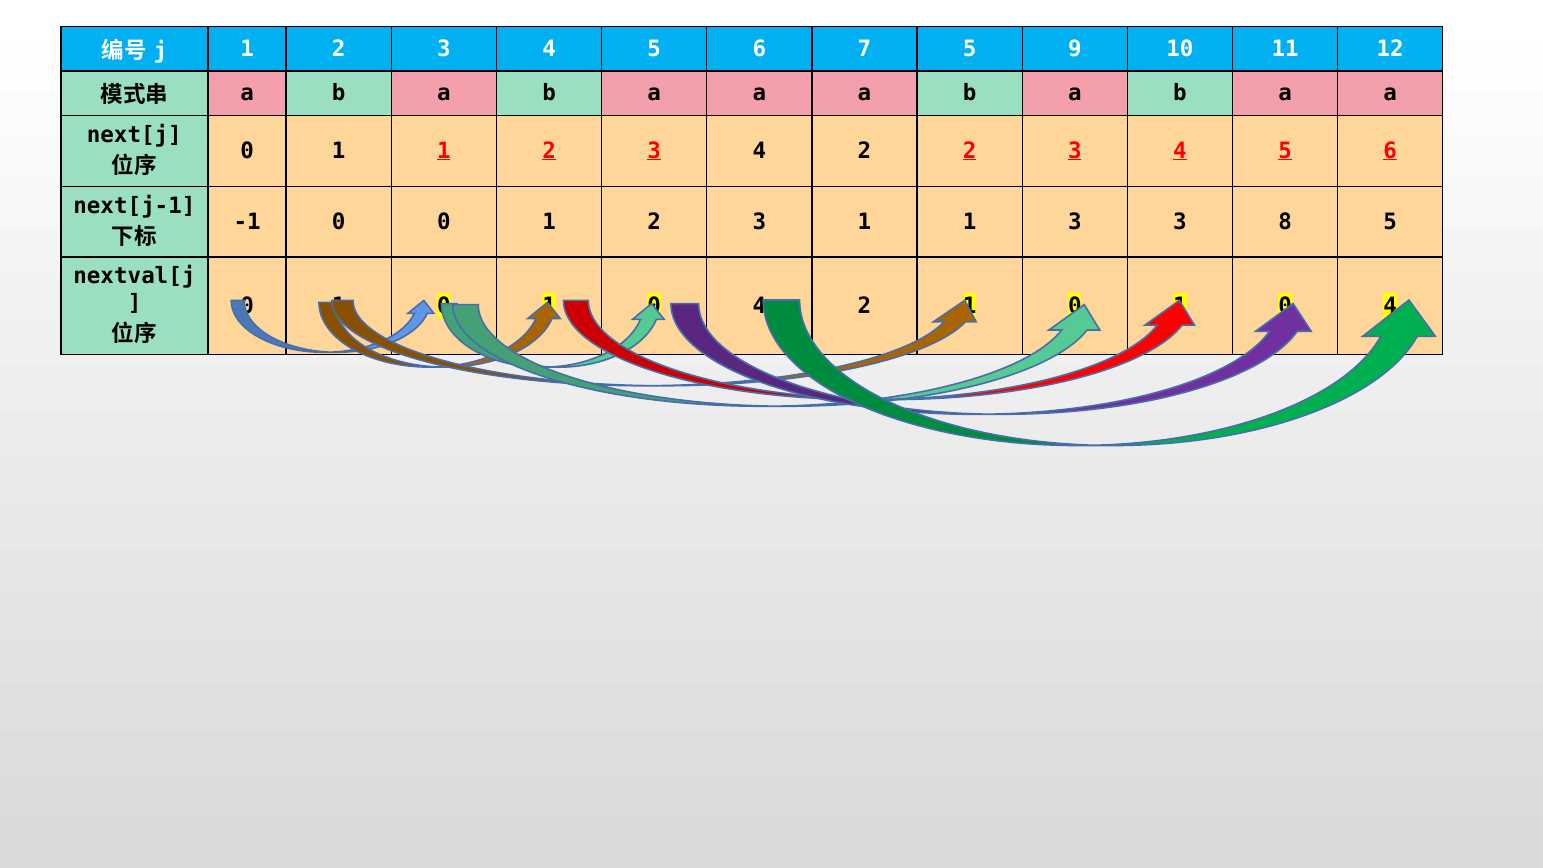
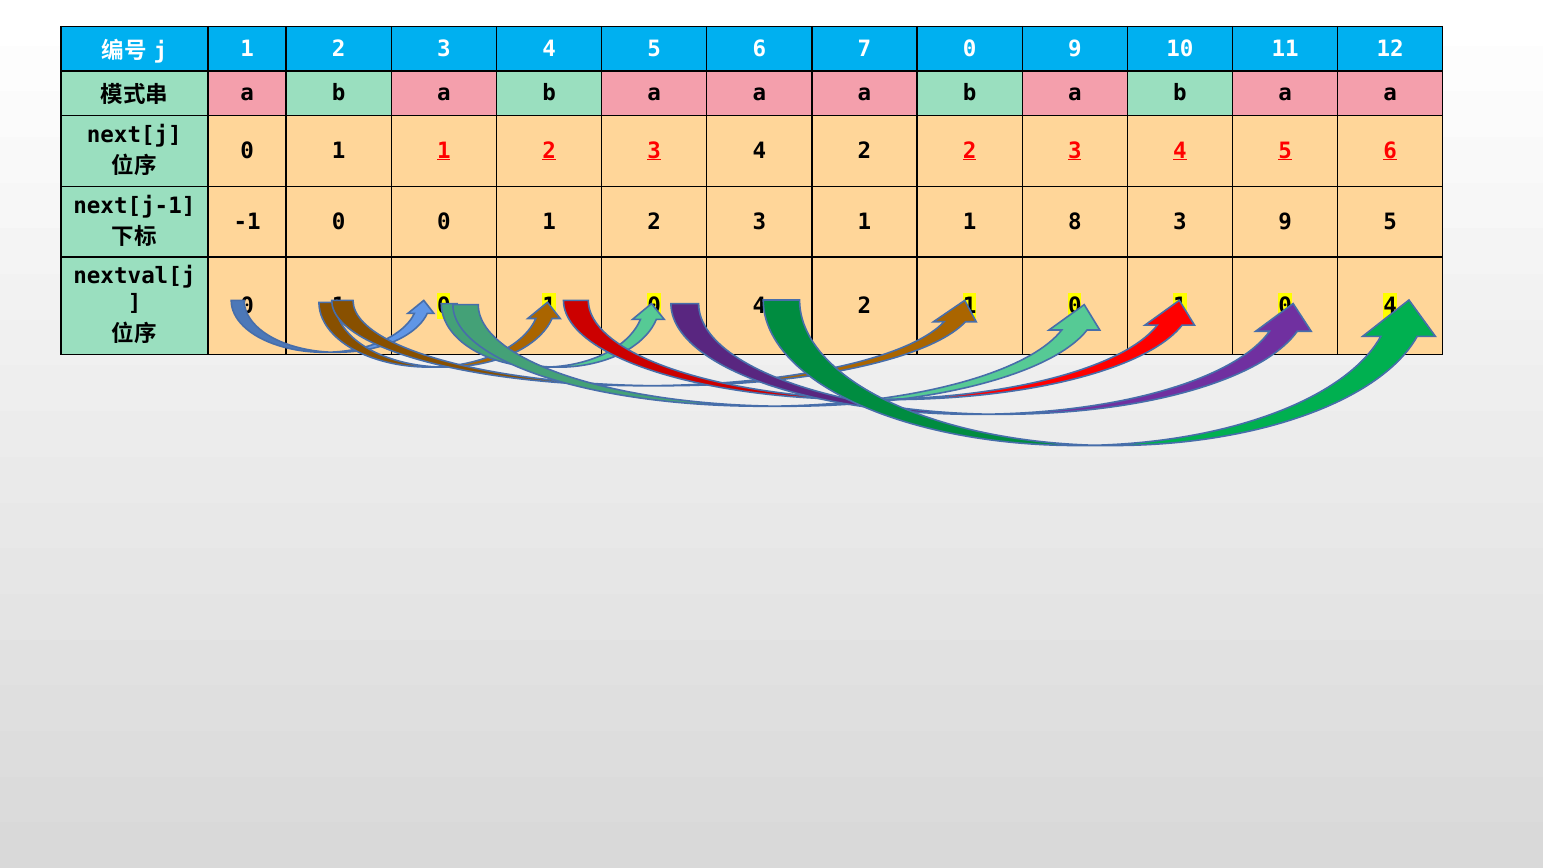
7 5: 5 -> 0
1 3: 3 -> 8
3 8: 8 -> 9
